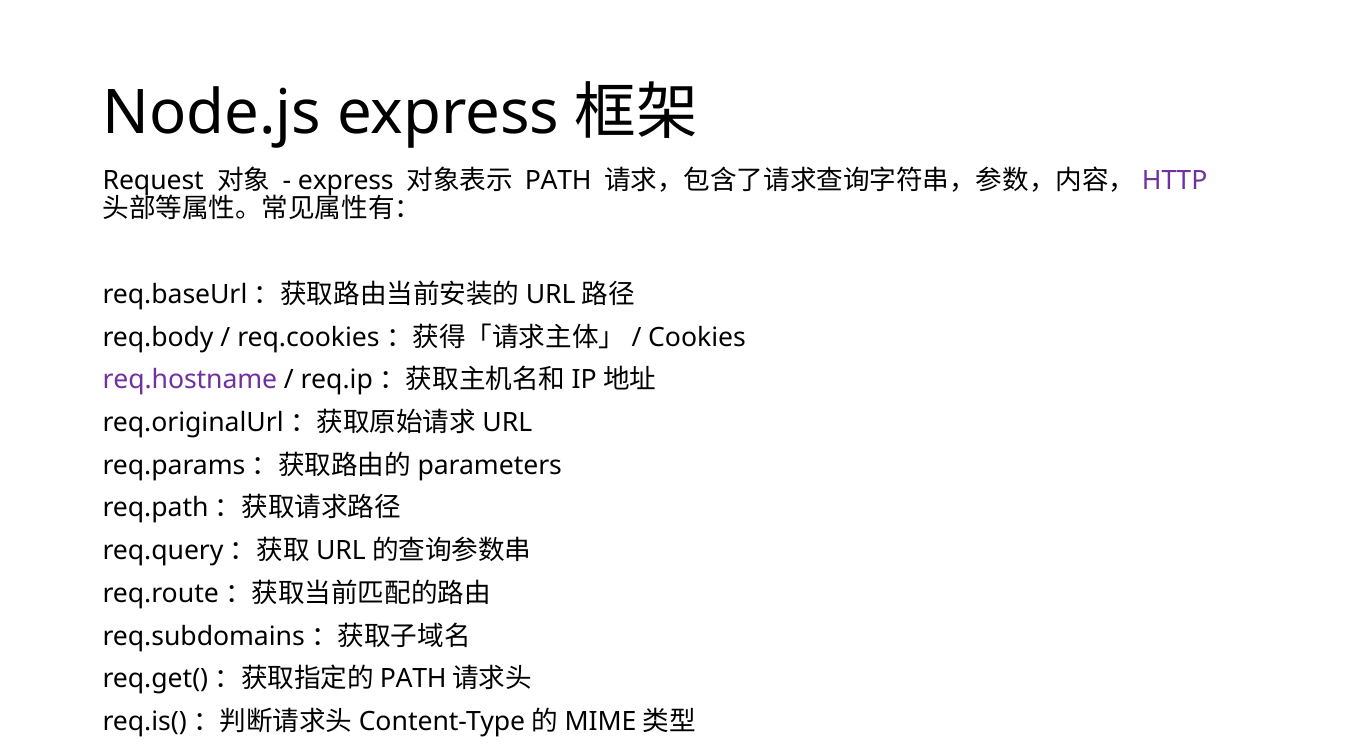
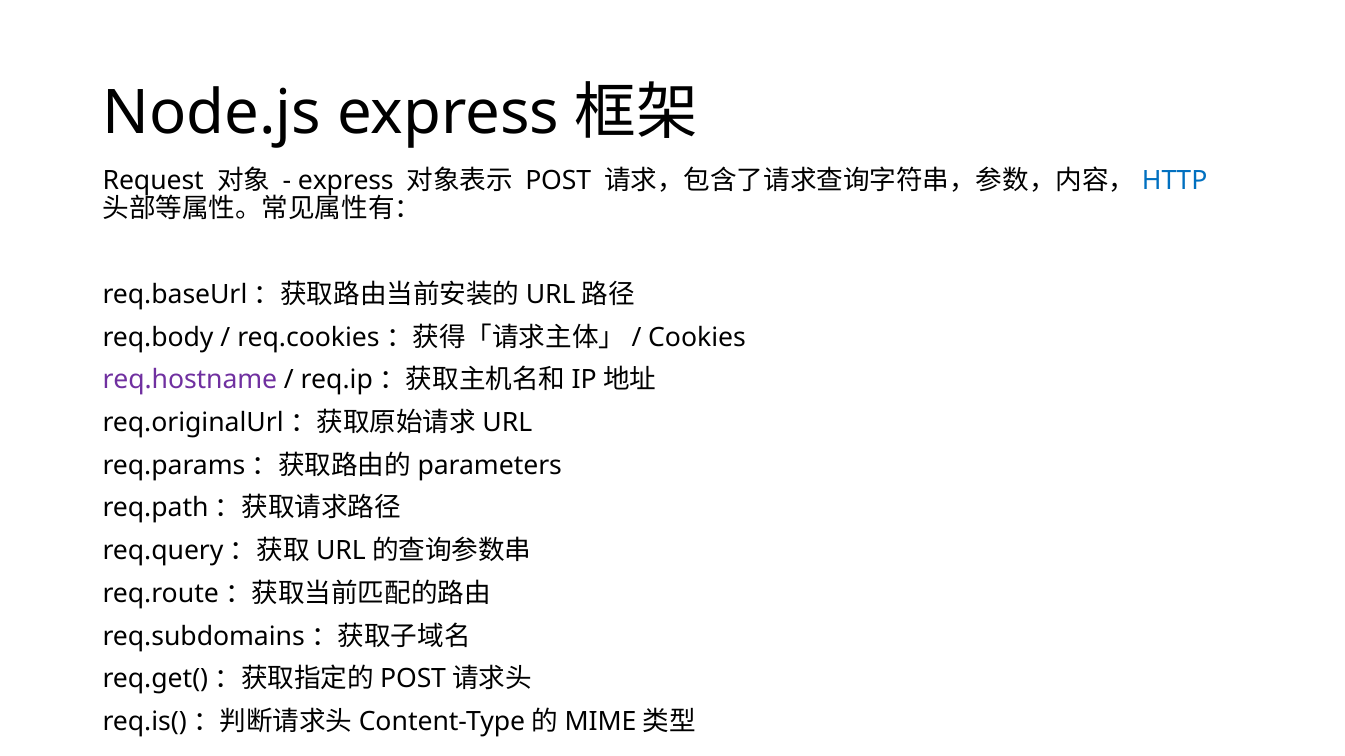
PATH at (558, 180): PATH -> POST
HTTP colour: purple -> blue
PATH at (413, 680): PATH -> POST
